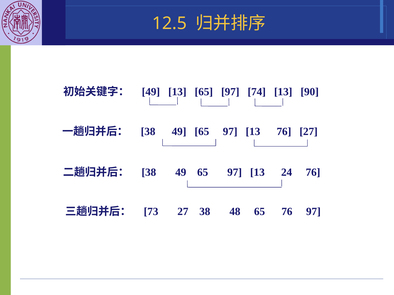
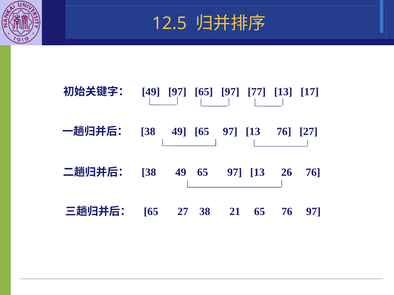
49 13: 13 -> 97
74: 74 -> 77
90: 90 -> 17
24: 24 -> 26
73 at (151, 212): 73 -> 65
48: 48 -> 21
